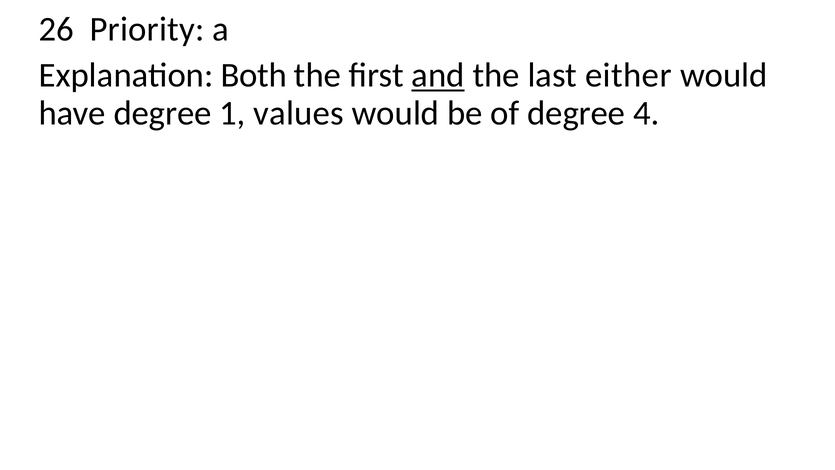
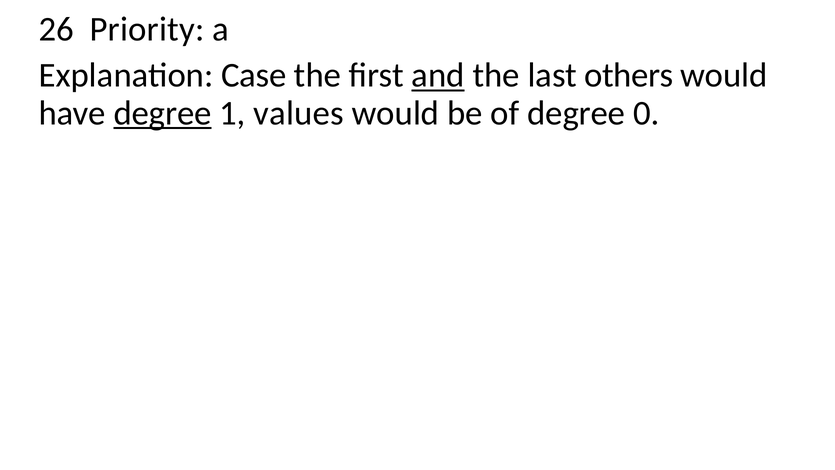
Both: Both -> Case
either: either -> others
degree at (163, 113) underline: none -> present
4: 4 -> 0
